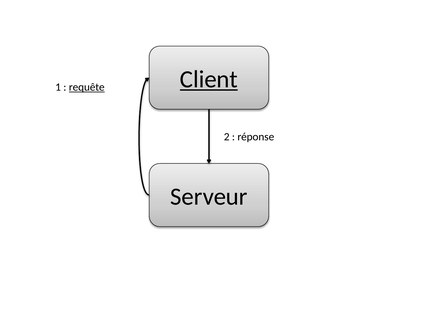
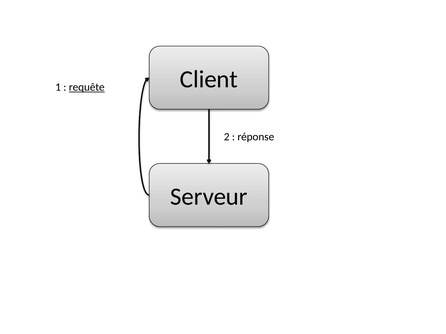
Client underline: present -> none
